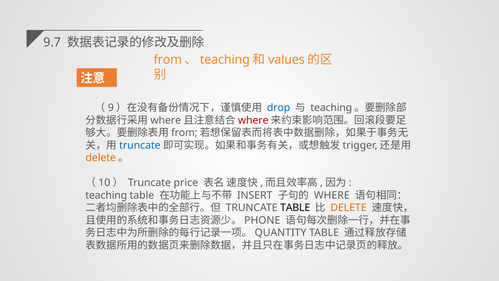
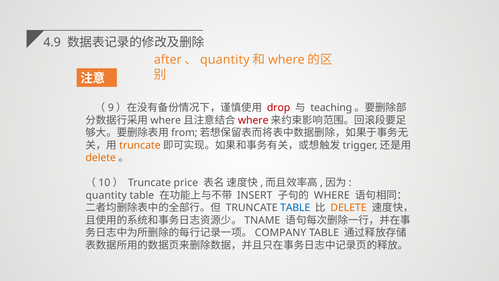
9.7: 9.7 -> 4.9
from at (168, 60): from -> after
teaching at (225, 60): teaching -> quantity
values at (286, 60): values -> where
drop colour: blue -> red
truncate at (140, 145) colour: blue -> orange
teaching at (106, 195): teaching -> quantity
TABLE at (295, 208) colour: black -> blue
PHONE: PHONE -> TNAME
QUANTITY: QUANTITY -> COMPANY
